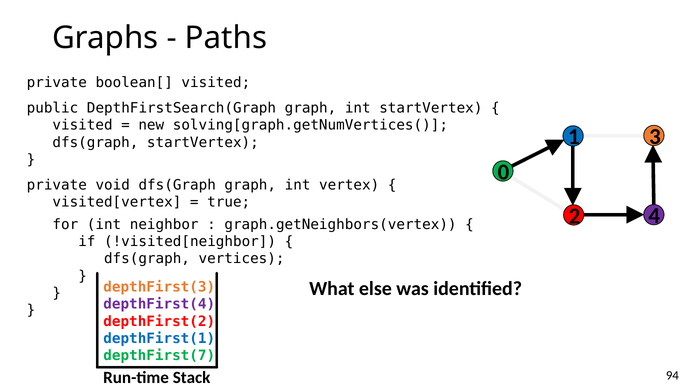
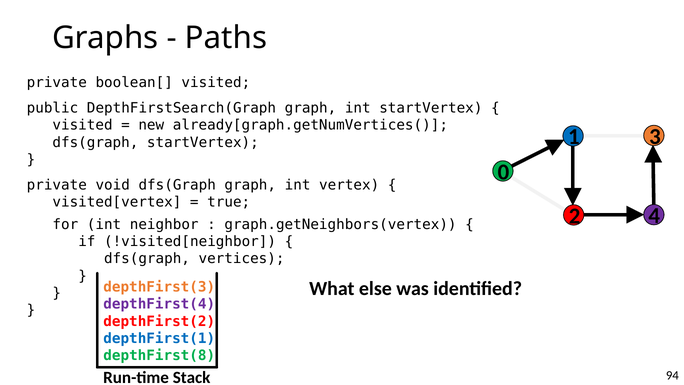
solving[graph.getNumVertices(: solving[graph.getNumVertices( -> already[graph.getNumVertices(
depthFirst(7: depthFirst(7 -> depthFirst(8
